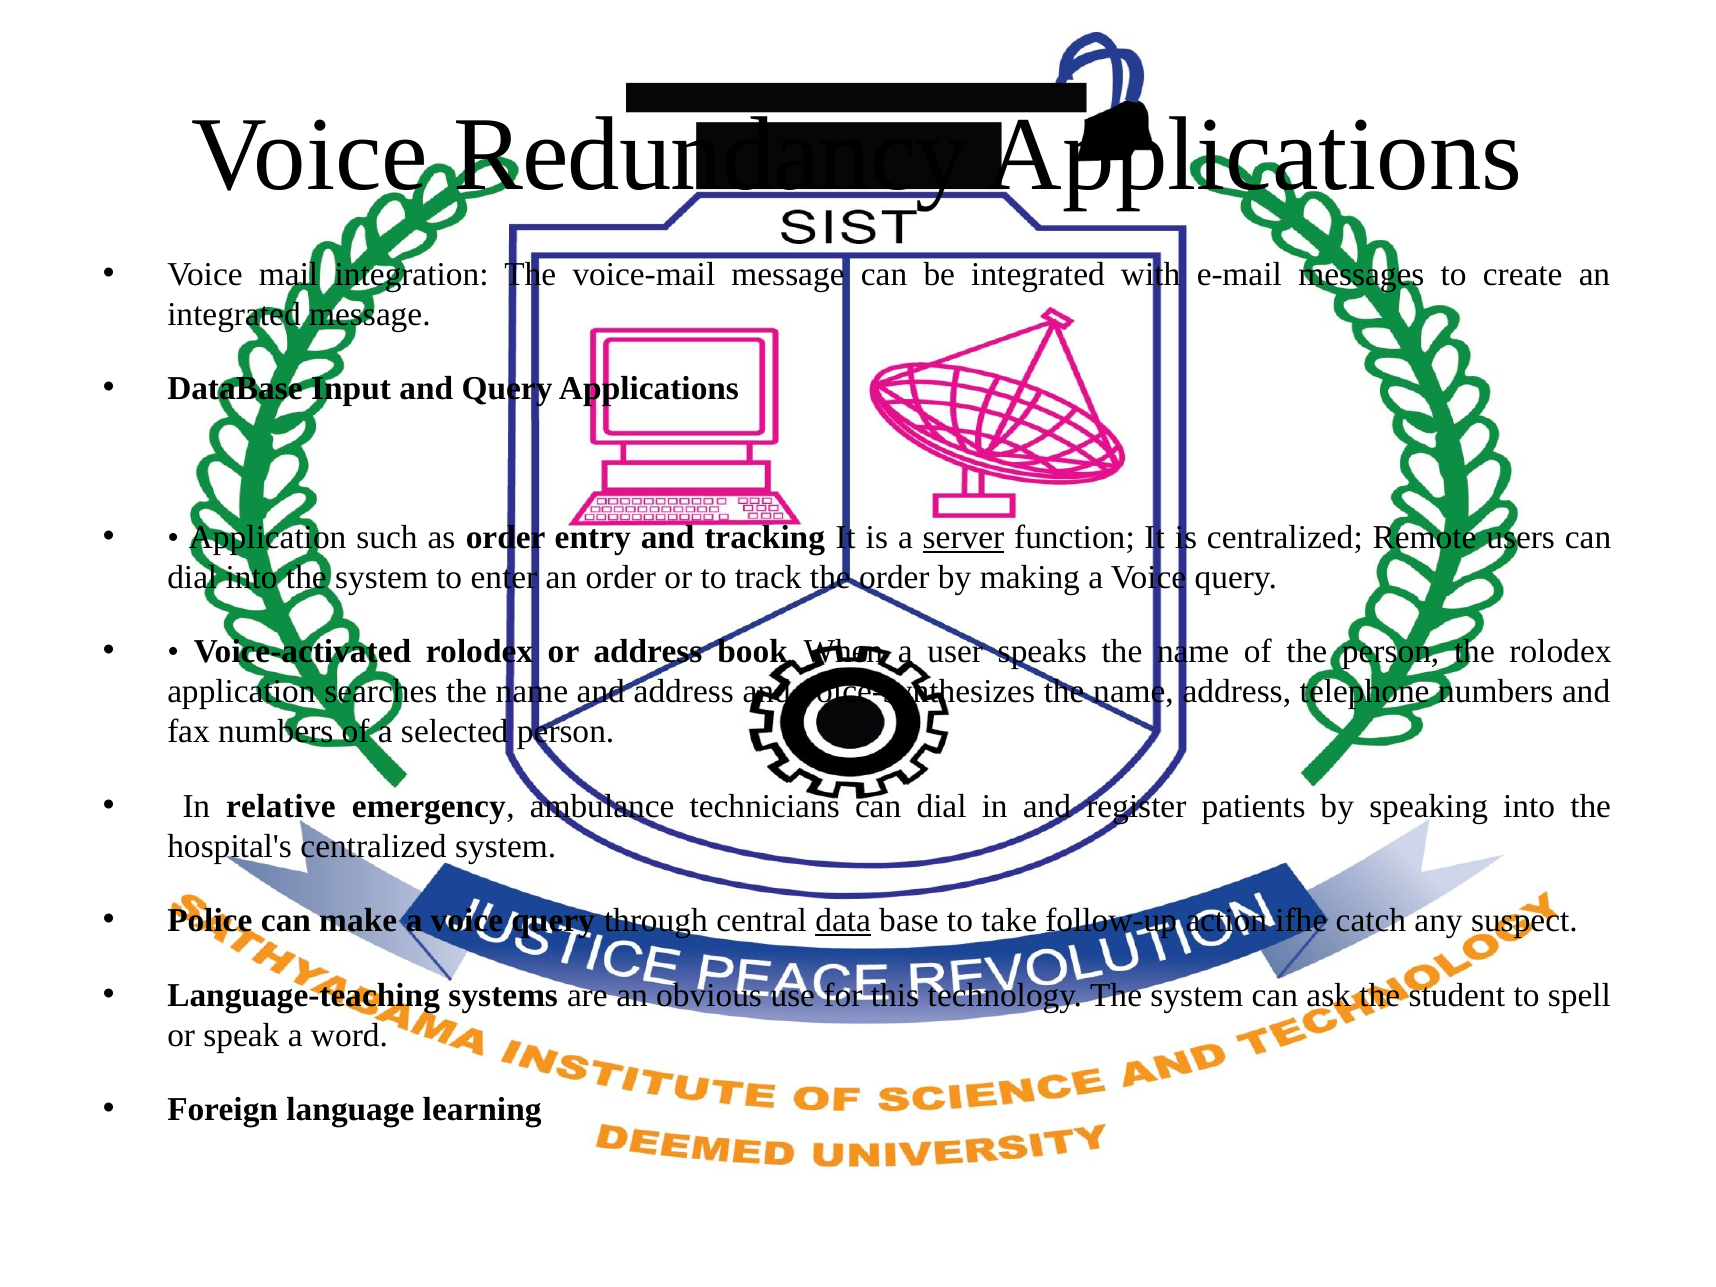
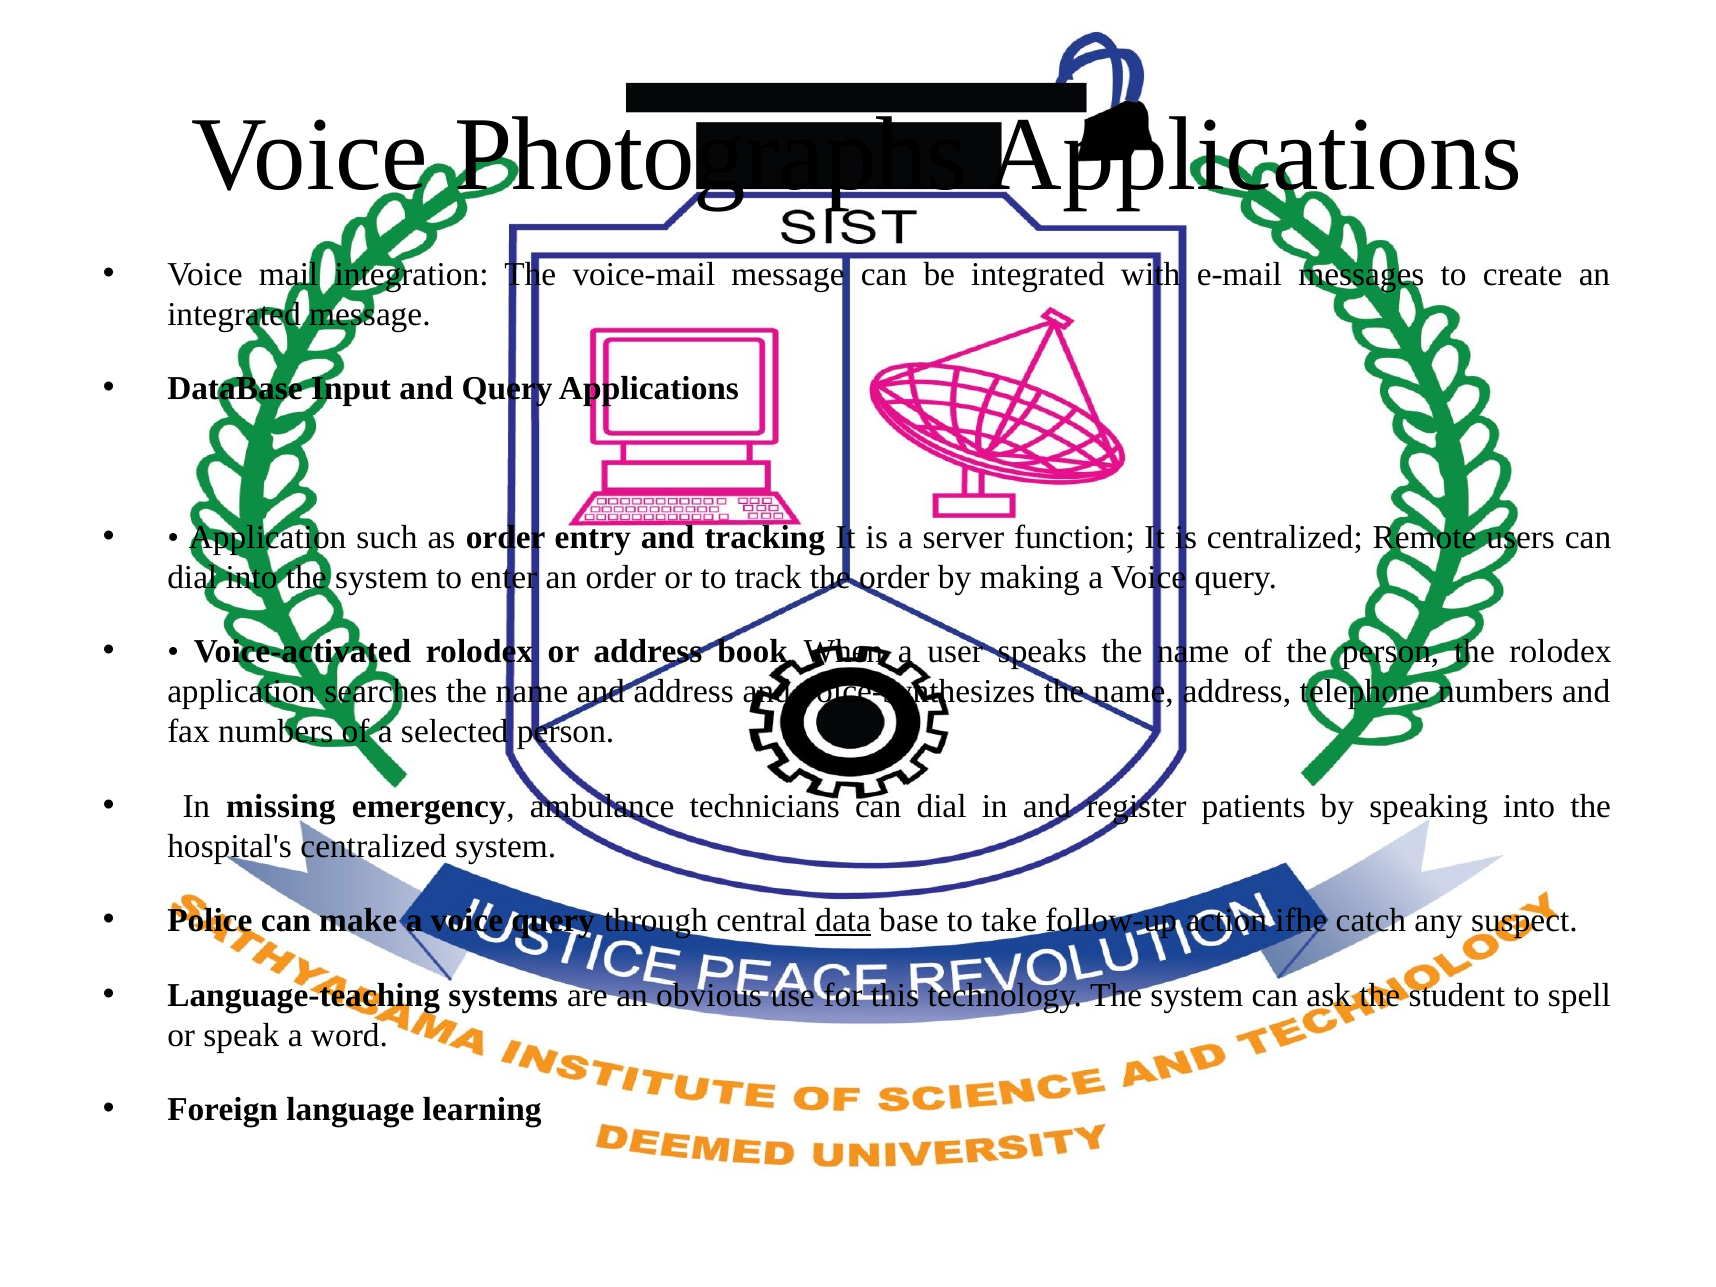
Redundancy: Redundancy -> Photographs
server underline: present -> none
relative: relative -> missing
